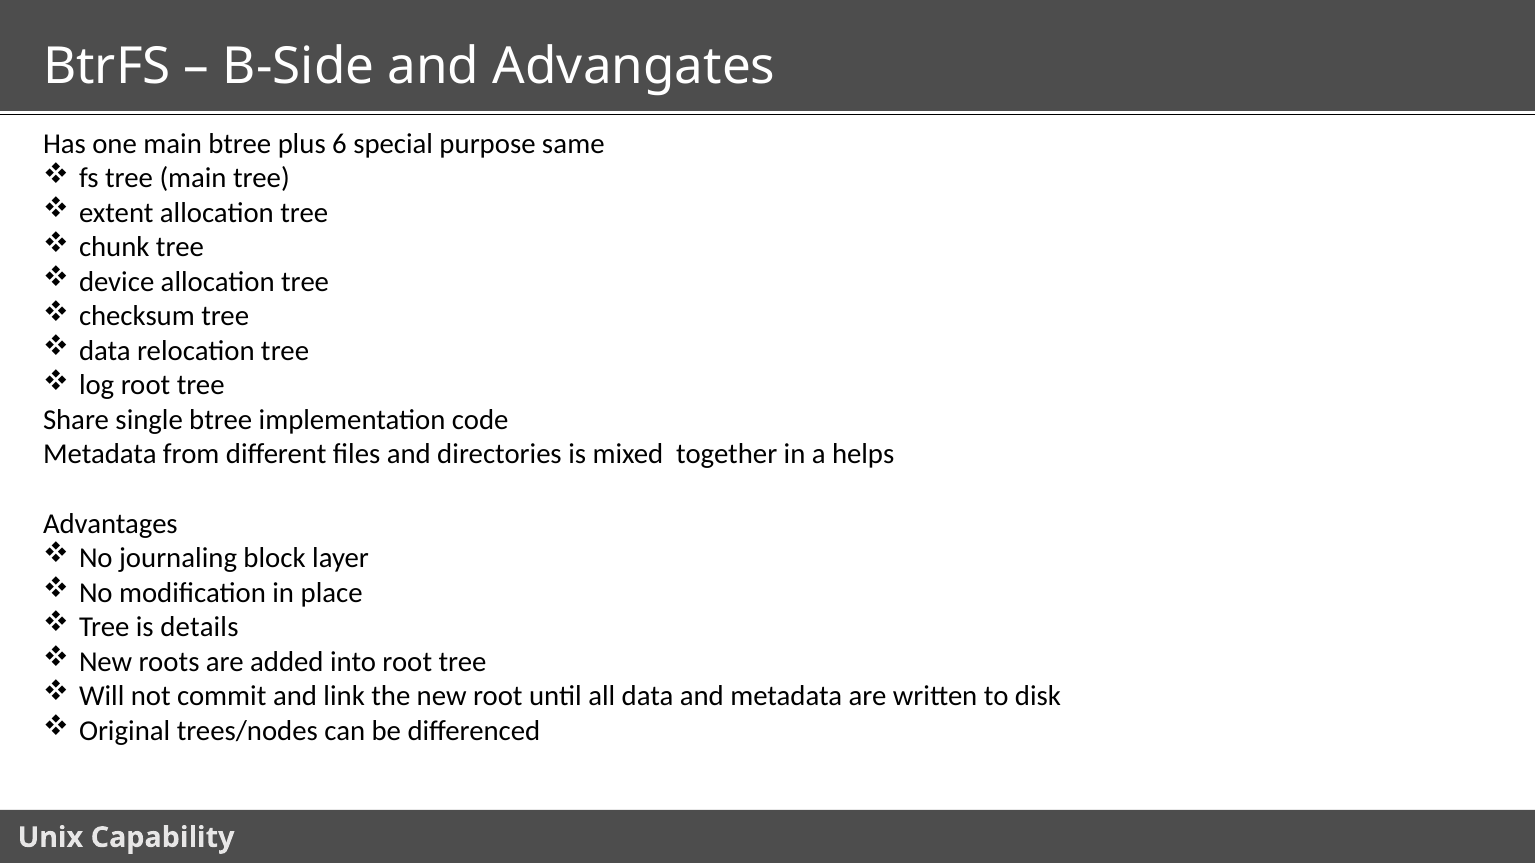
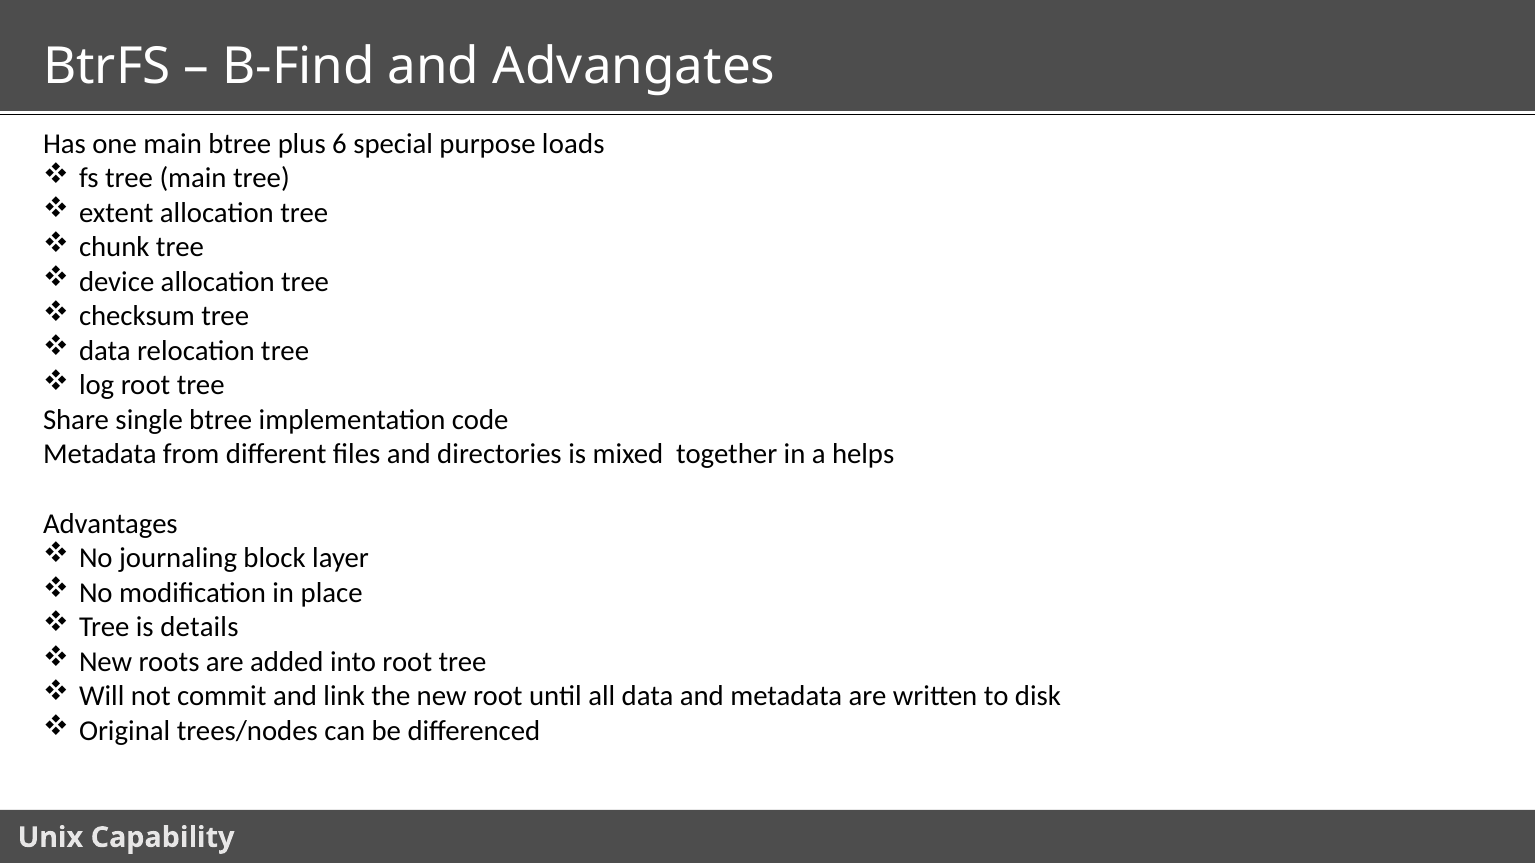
B-Side: B-Side -> B-Find
same: same -> loads
